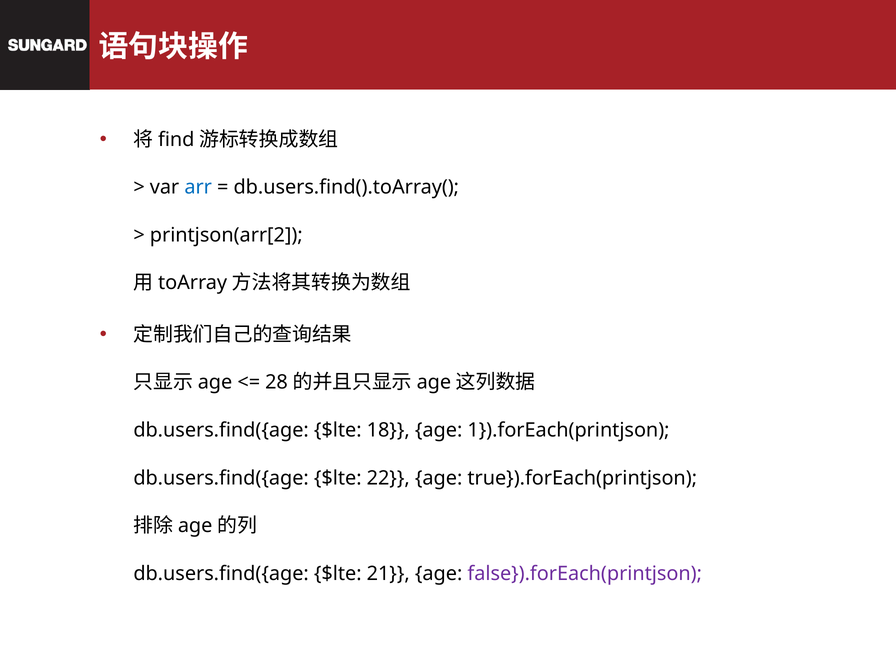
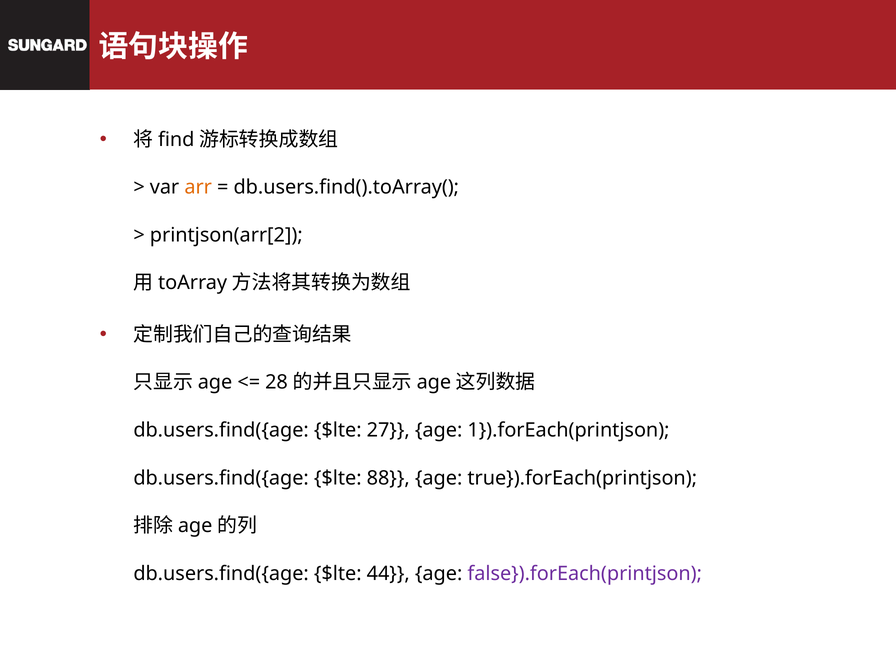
arr colour: blue -> orange
18: 18 -> 27
22: 22 -> 88
21: 21 -> 44
